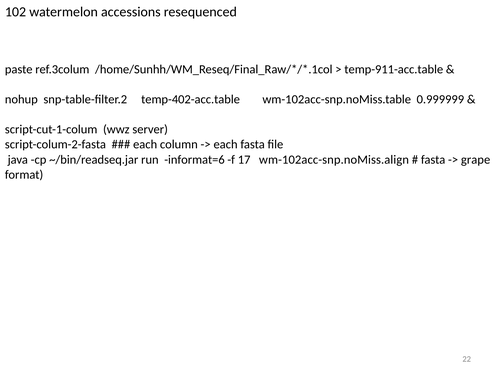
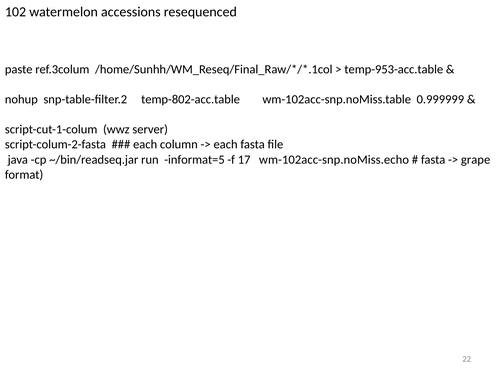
temp-911-acc.table: temp-911-acc.table -> temp-953-acc.table
temp-402-acc.table: temp-402-acc.table -> temp-802-acc.table
informat=6: informat=6 -> informat=5
wm-102acc-snp.noMiss.align: wm-102acc-snp.noMiss.align -> wm-102acc-snp.noMiss.echo
